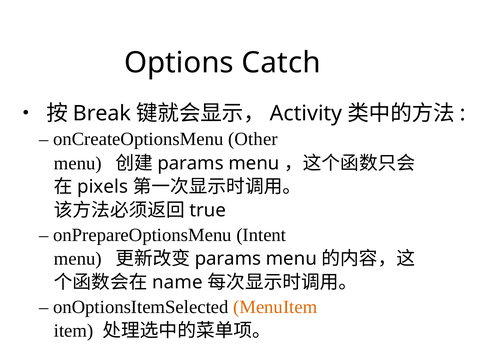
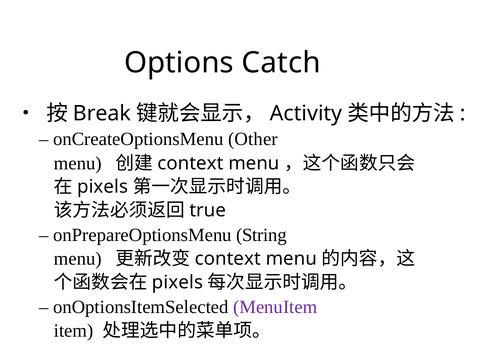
params at (191, 163): params -> context
Intent: Intent -> String
params at (228, 259): params -> context
name at (177, 283): name -> pixels
MenuItem colour: orange -> purple
